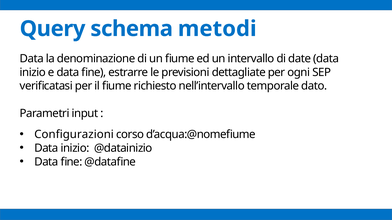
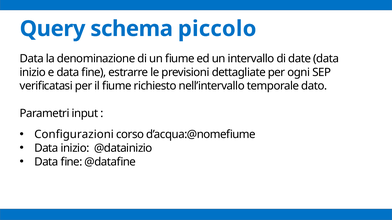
metodi: metodi -> piccolo
